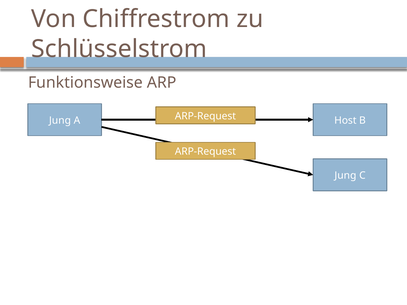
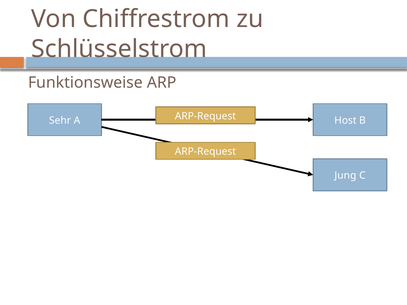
Jung at (60, 120): Jung -> Sehr
